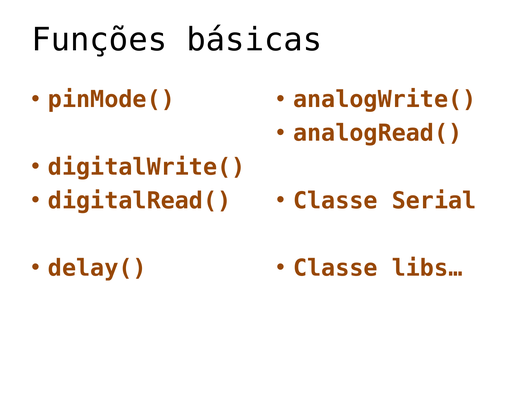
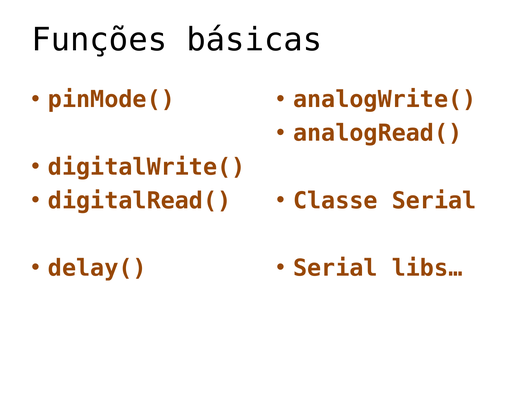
Classe at (335, 268): Classe -> Serial
